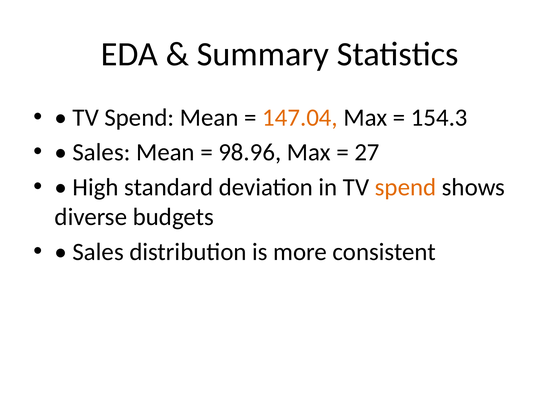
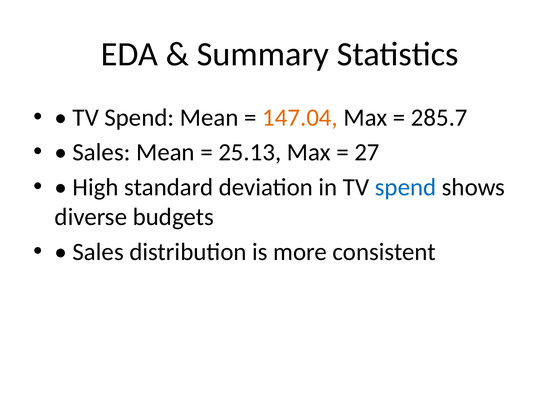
154.3: 154.3 -> 285.7
98.96: 98.96 -> 25.13
spend at (406, 187) colour: orange -> blue
